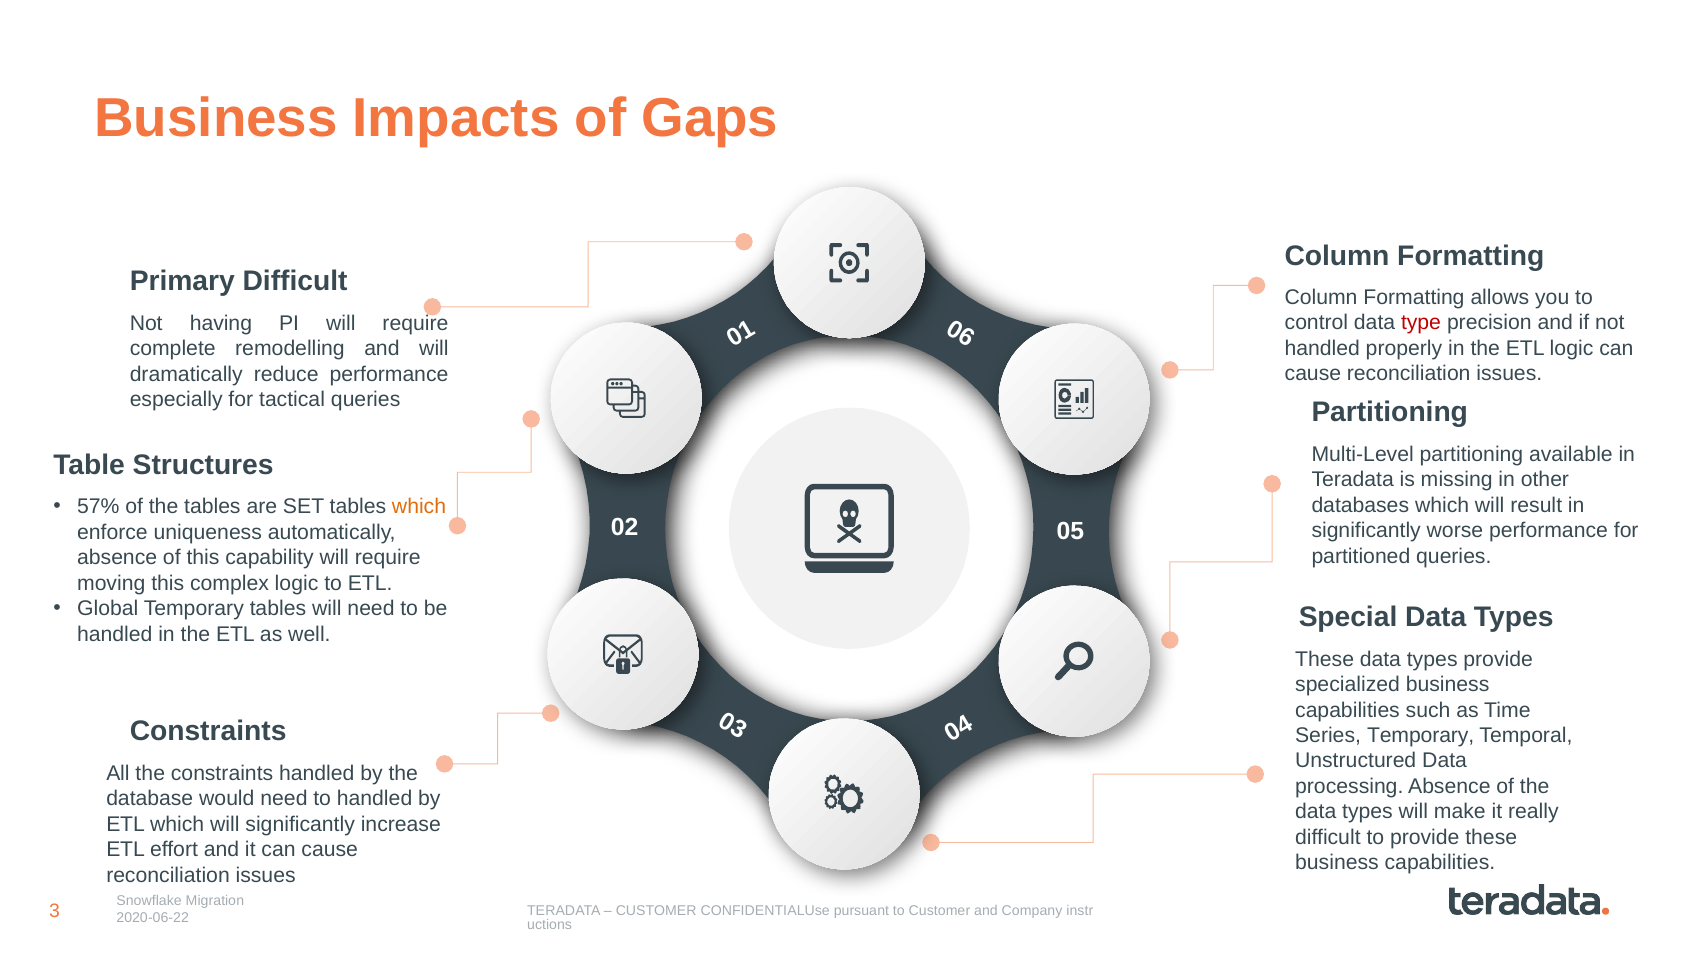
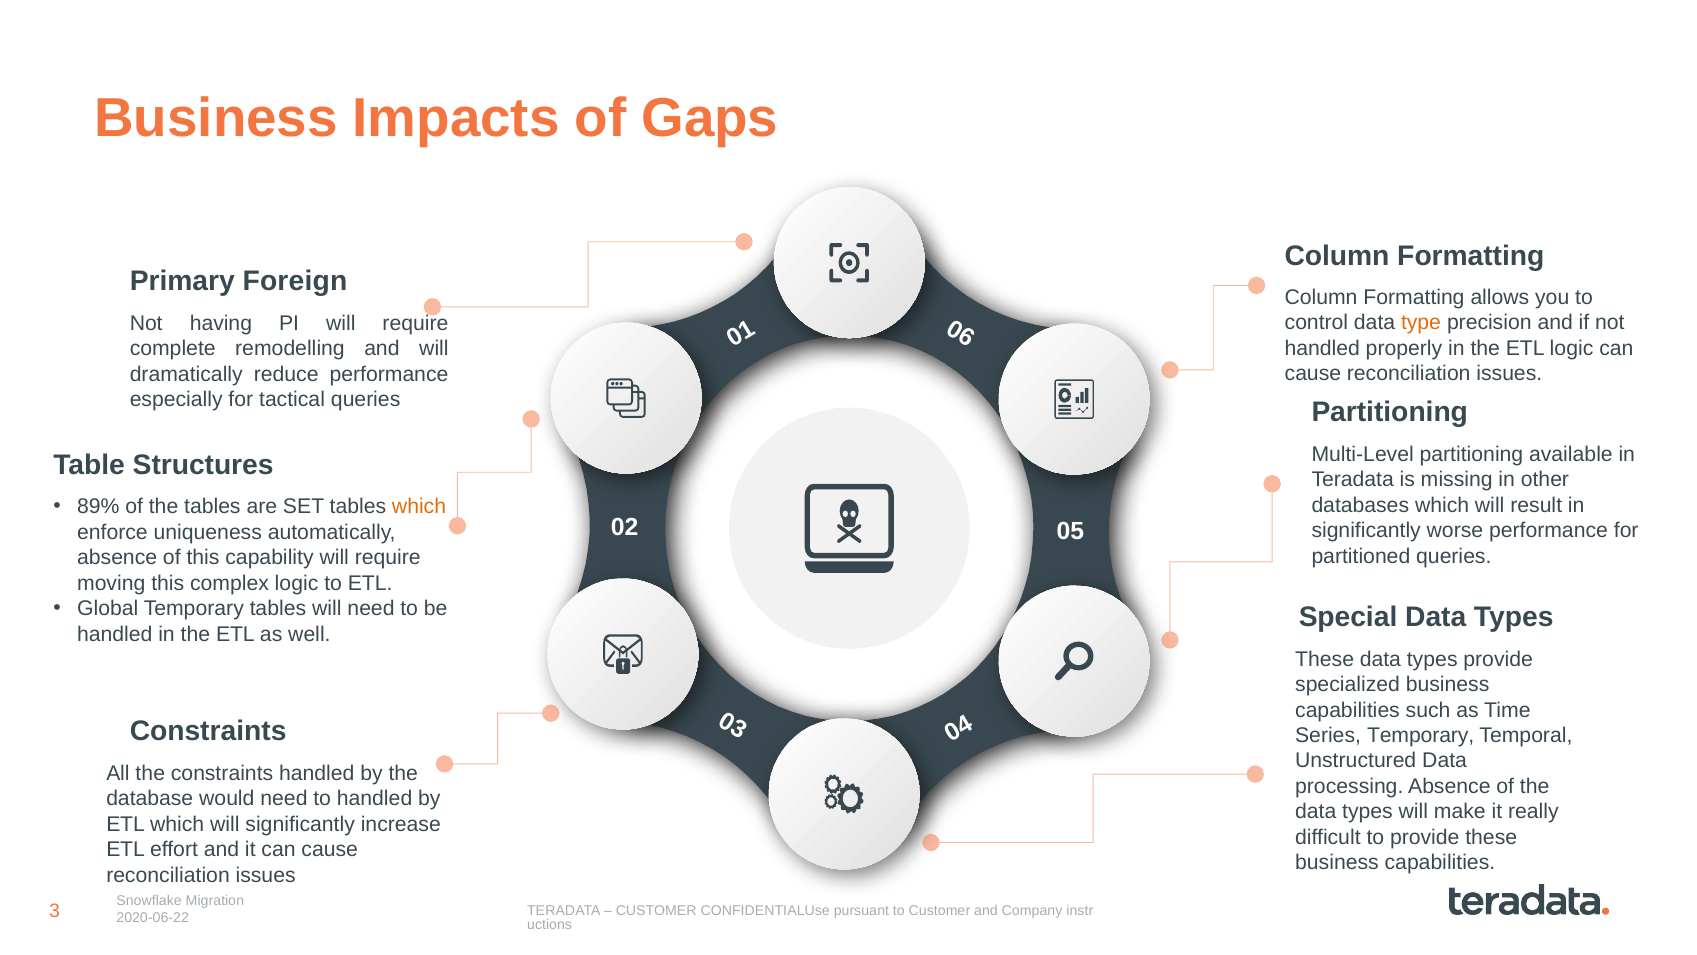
Primary Difficult: Difficult -> Foreign
type colour: red -> orange
57%: 57% -> 89%
